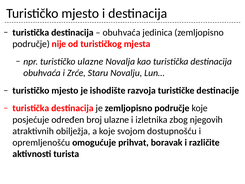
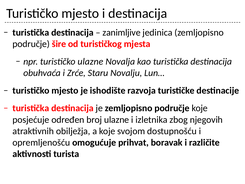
obuhvaća at (122, 32): obuhvaća -> zanimljive
nije: nije -> šire
